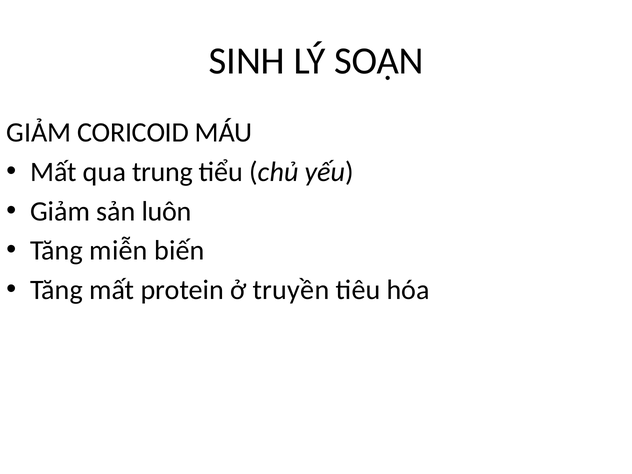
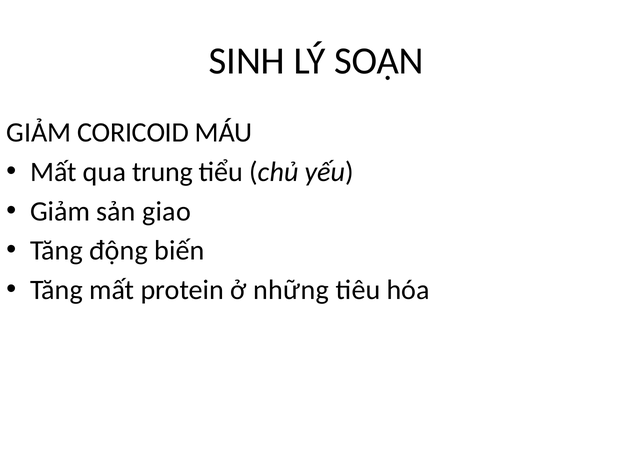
luôn: luôn -> giao
miễn: miễn -> động
truyền: truyền -> những
